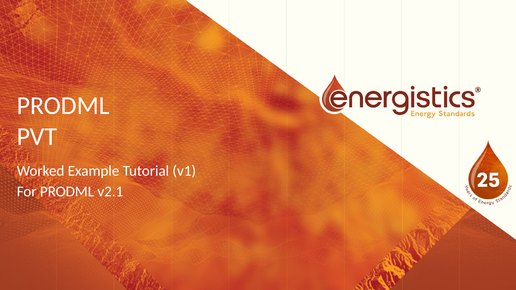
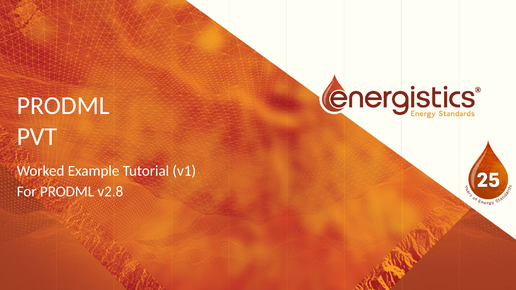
v2.1: v2.1 -> v2.8
